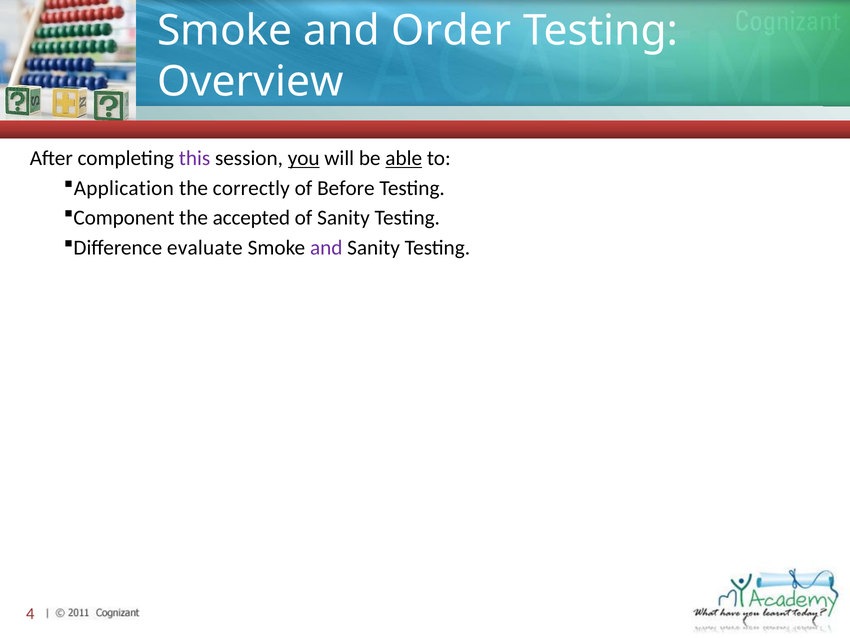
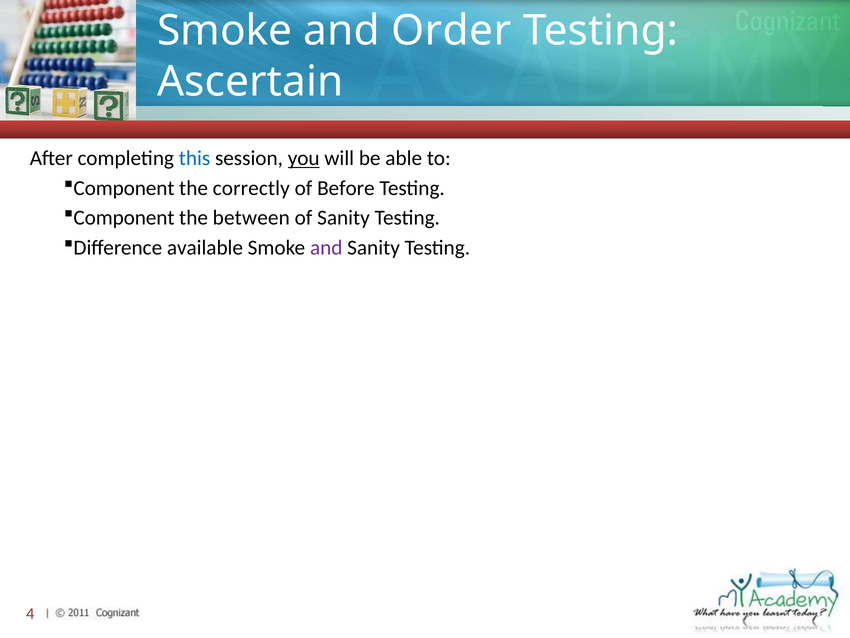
Overview: Overview -> Ascertain
this colour: purple -> blue
able underline: present -> none
Application at (124, 188): Application -> Component
accepted: accepted -> between
evaluate: evaluate -> available
